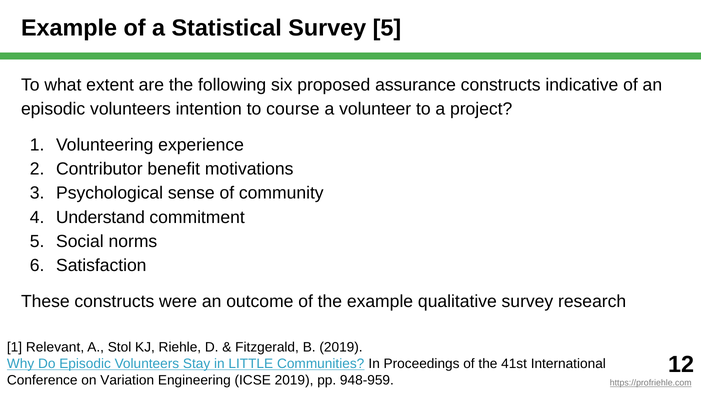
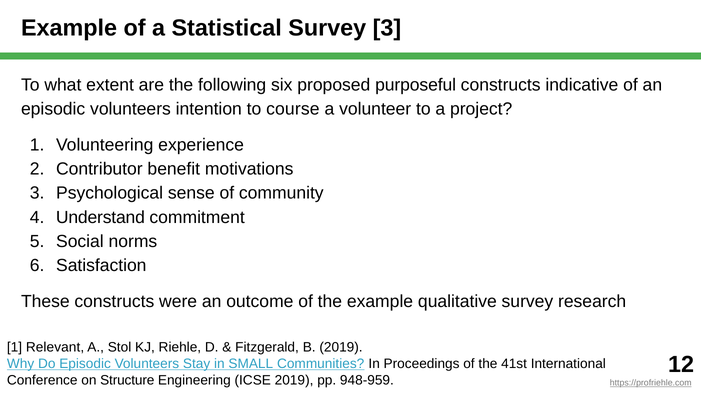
Survey 5: 5 -> 3
assurance: assurance -> purposeful
LITTLE: LITTLE -> SMALL
Variation: Variation -> Structure
